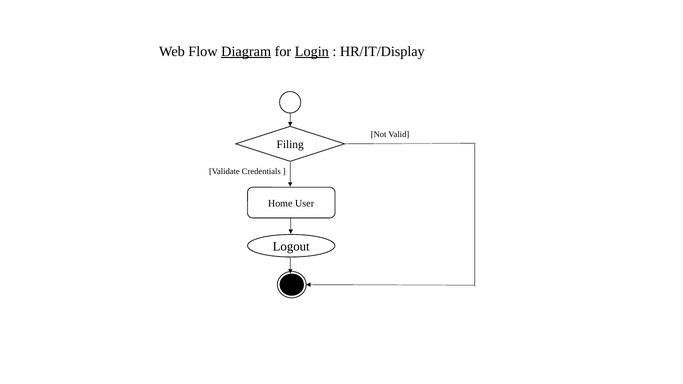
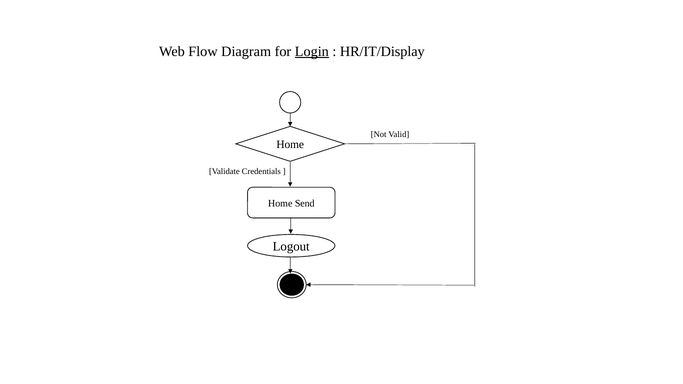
Diagram underline: present -> none
Filing at (290, 145): Filing -> Home
User: User -> Send
